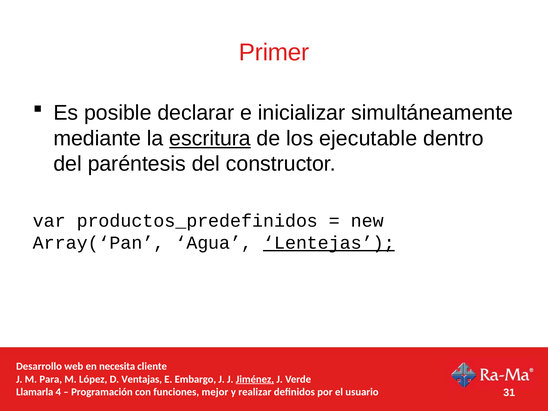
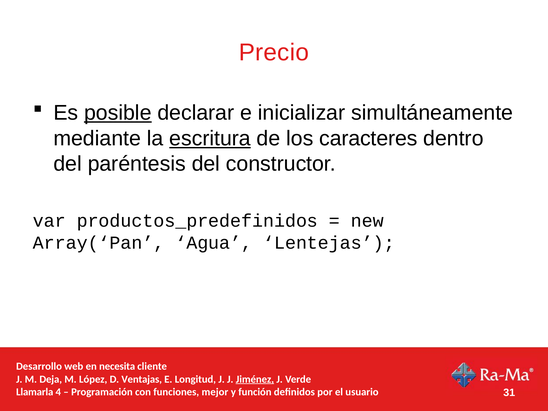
Primer: Primer -> Precio
posible underline: none -> present
ejecutable: ejecutable -> caracteres
Lentejas underline: present -> none
Para: Para -> Deja
Embargo: Embargo -> Longitud
realizar: realizar -> función
